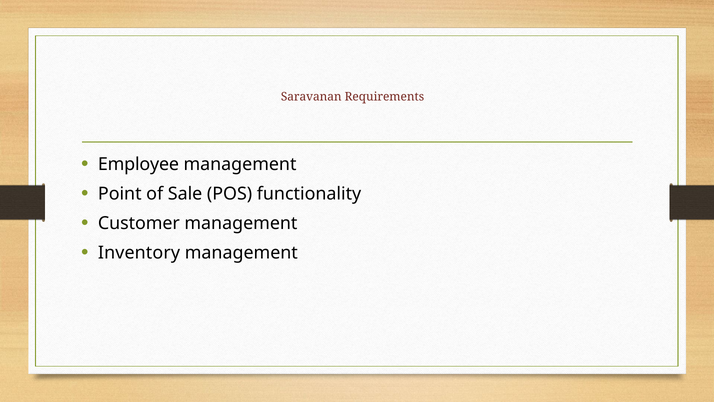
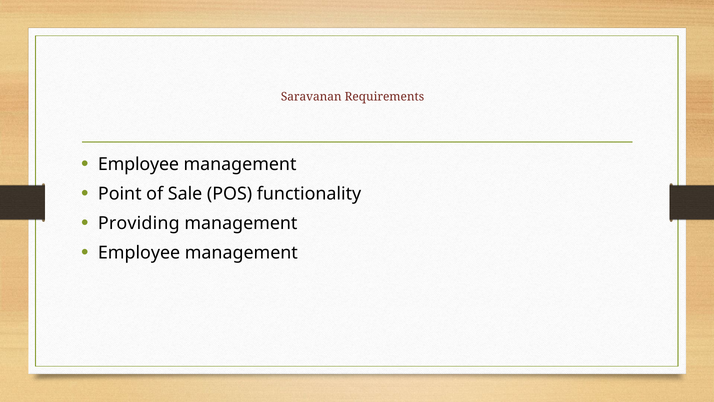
Customer: Customer -> Providing
Inventory at (139, 253): Inventory -> Employee
